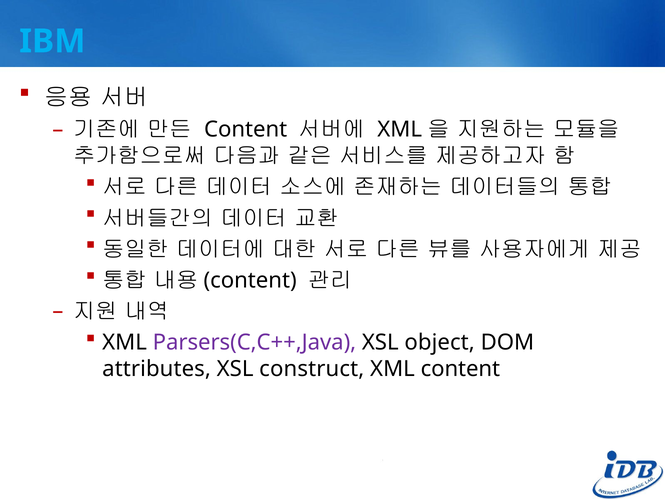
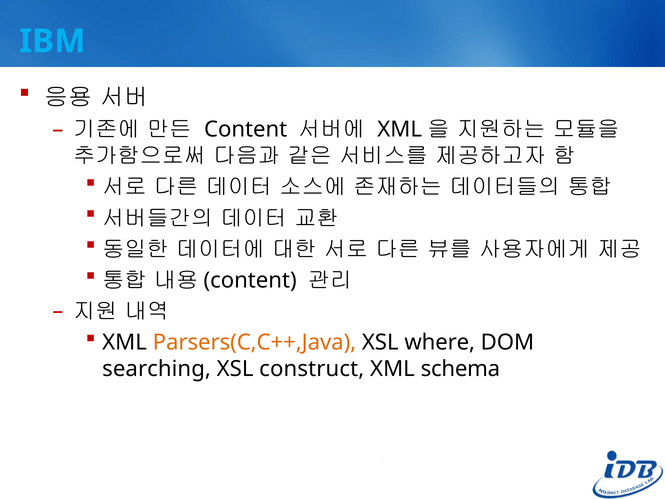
Parsers(C,C++,Java colour: purple -> orange
object: object -> where
attributes: attributes -> searching
XML content: content -> schema
